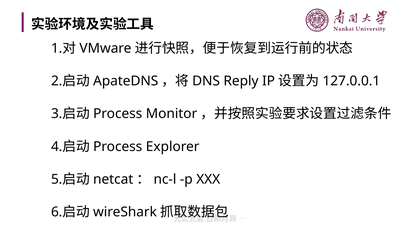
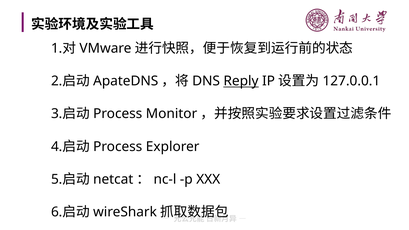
Reply underline: none -> present
